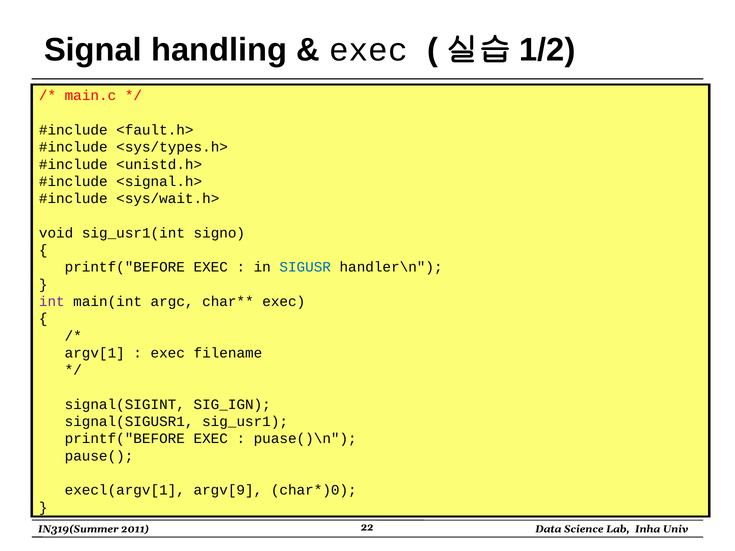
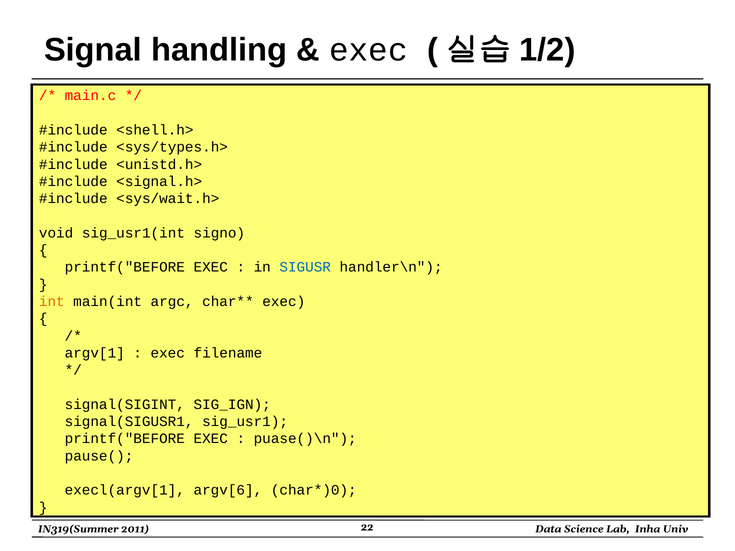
<fault.h>: <fault.h> -> <shell.h>
int colour: purple -> orange
argv[9: argv[9 -> argv[6
